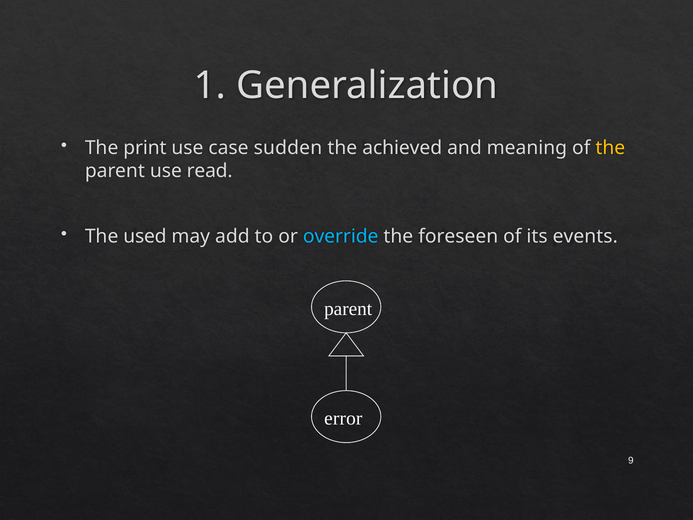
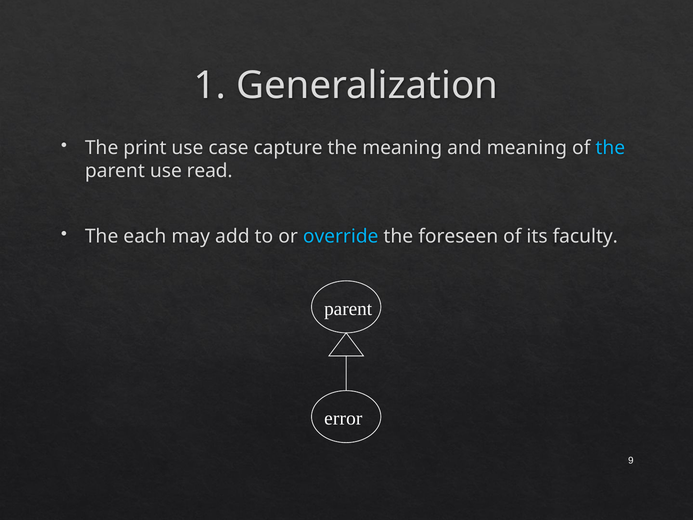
sudden: sudden -> capture
the achieved: achieved -> meaning
the at (610, 148) colour: yellow -> light blue
used: used -> each
events: events -> faculty
